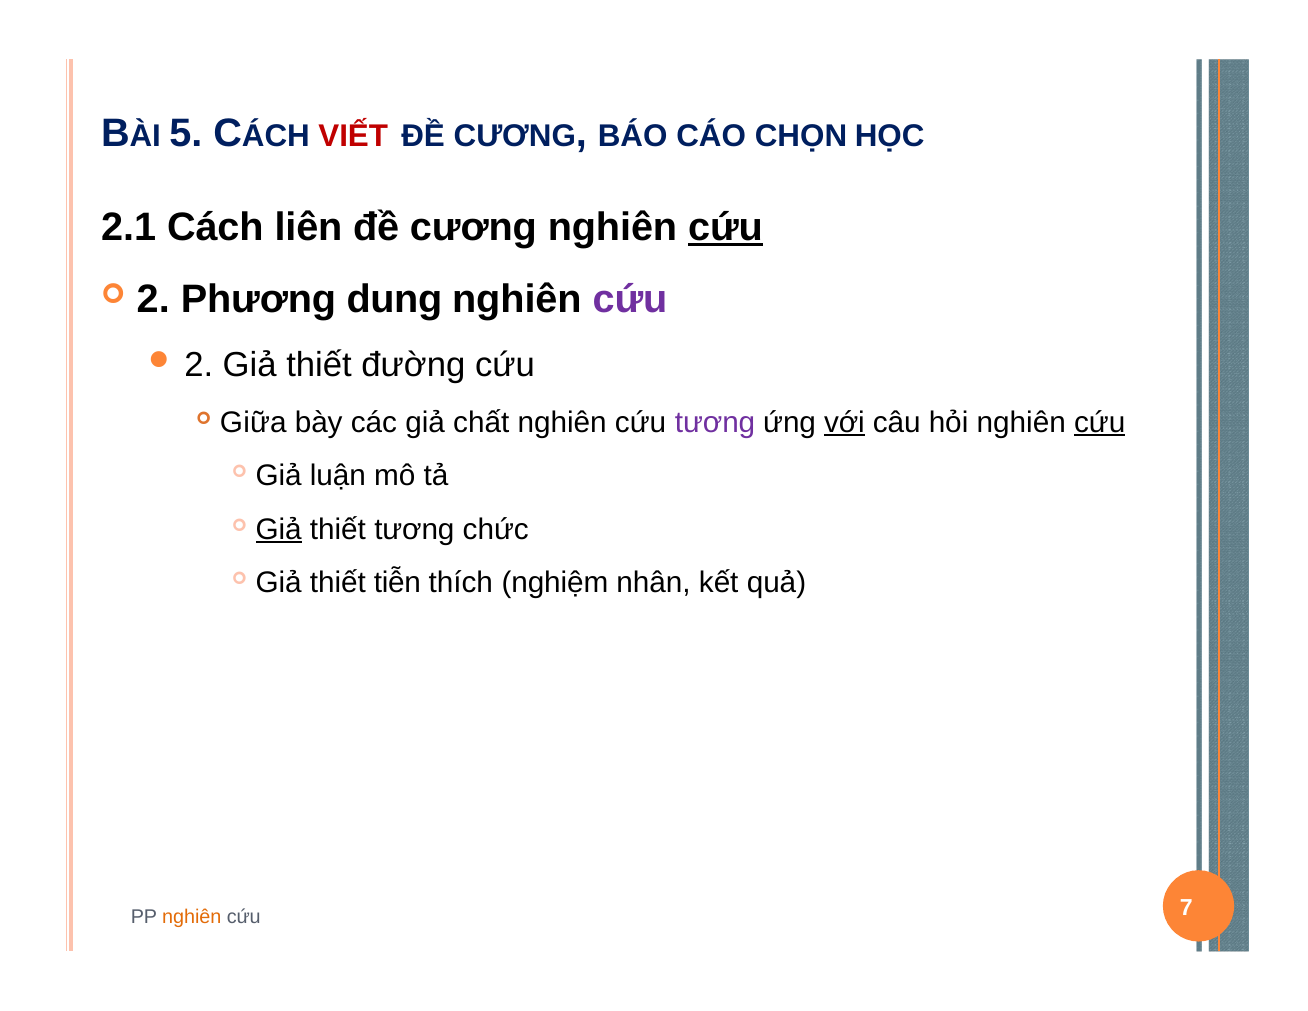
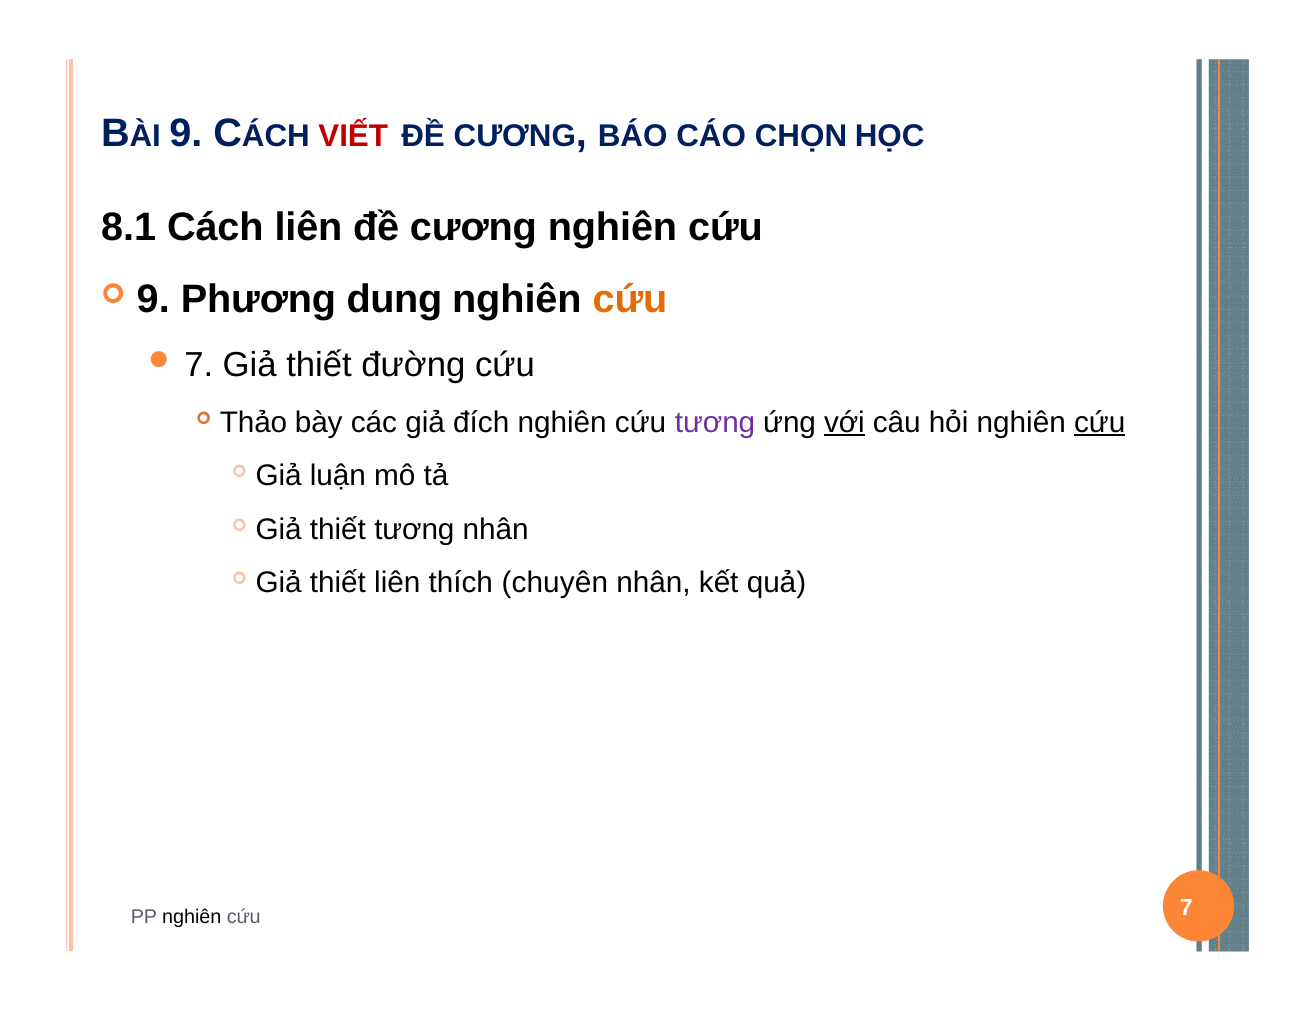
5 at (186, 134): 5 -> 9
2.1: 2.1 -> 8.1
cứu at (725, 228) underline: present -> none
2 at (153, 299): 2 -> 9
cứu at (630, 299) colour: purple -> orange
2 at (199, 365): 2 -> 7
Giữa: Giữa -> Thảo
chất: chất -> đích
Giả at (279, 529) underline: present -> none
tương chức: chức -> nhân
thiết tiễn: tiễn -> liên
nghiệm: nghiệm -> chuyên
nghiên at (192, 917) colour: orange -> black
